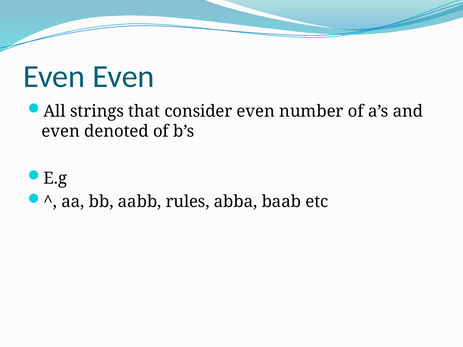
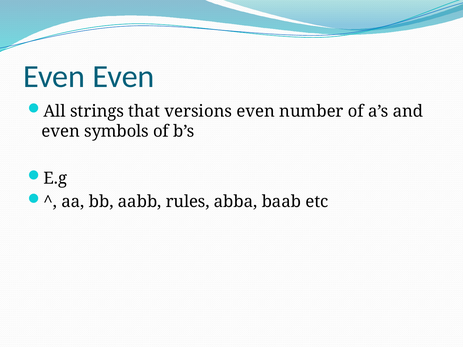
consider: consider -> versions
denoted: denoted -> symbols
